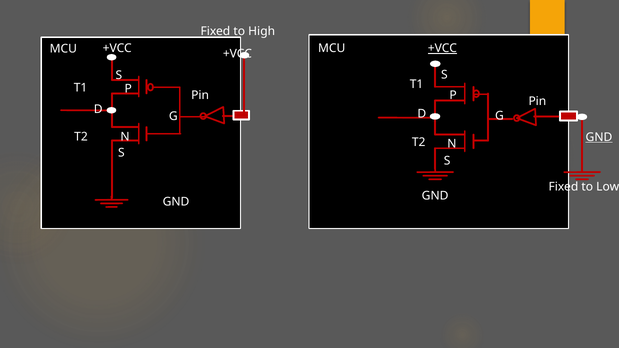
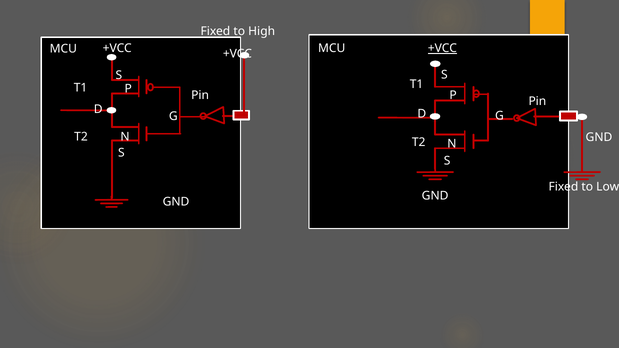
GND at (599, 137) underline: present -> none
